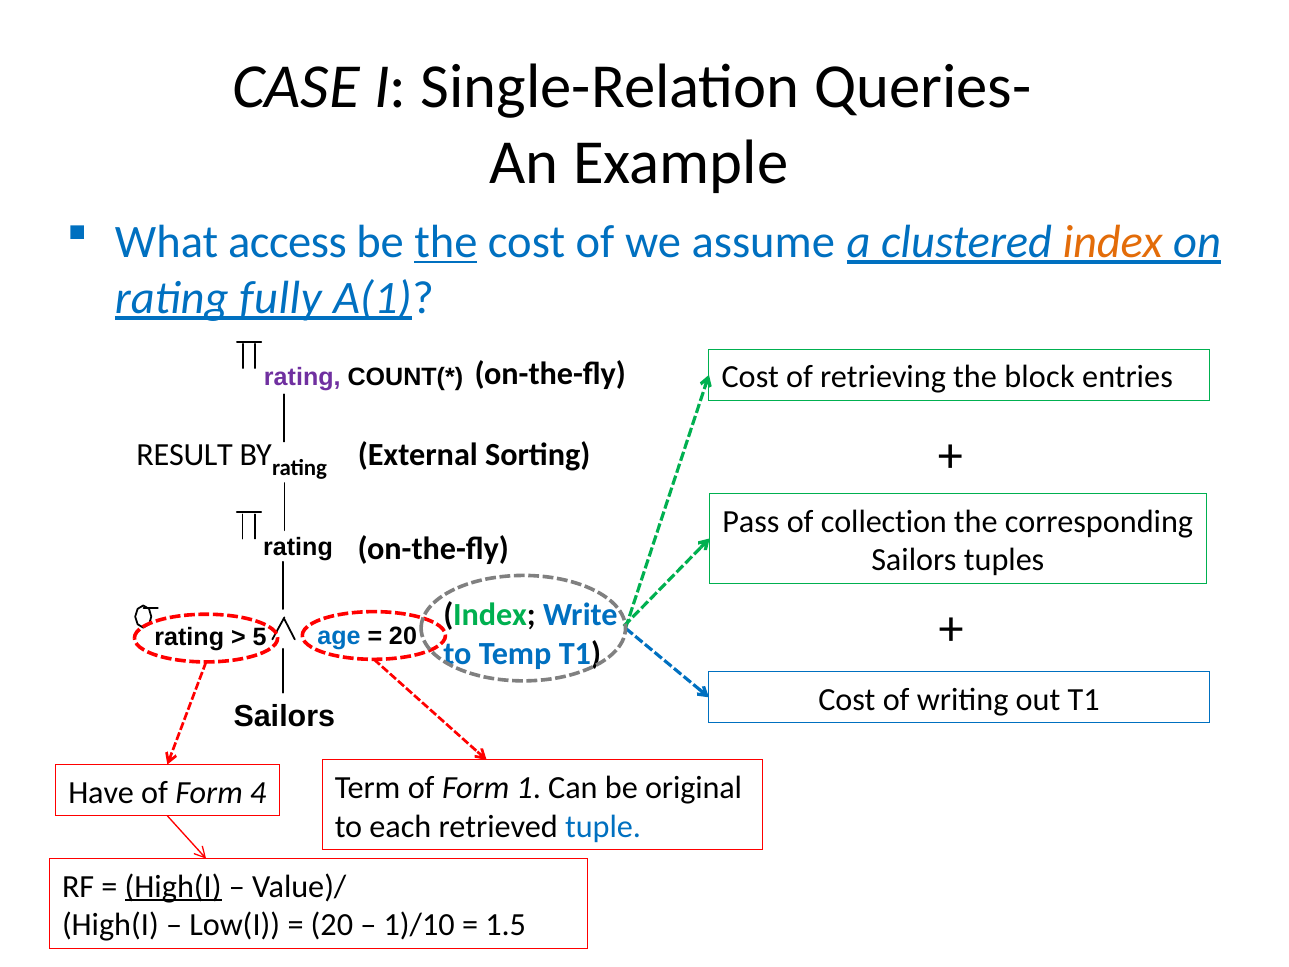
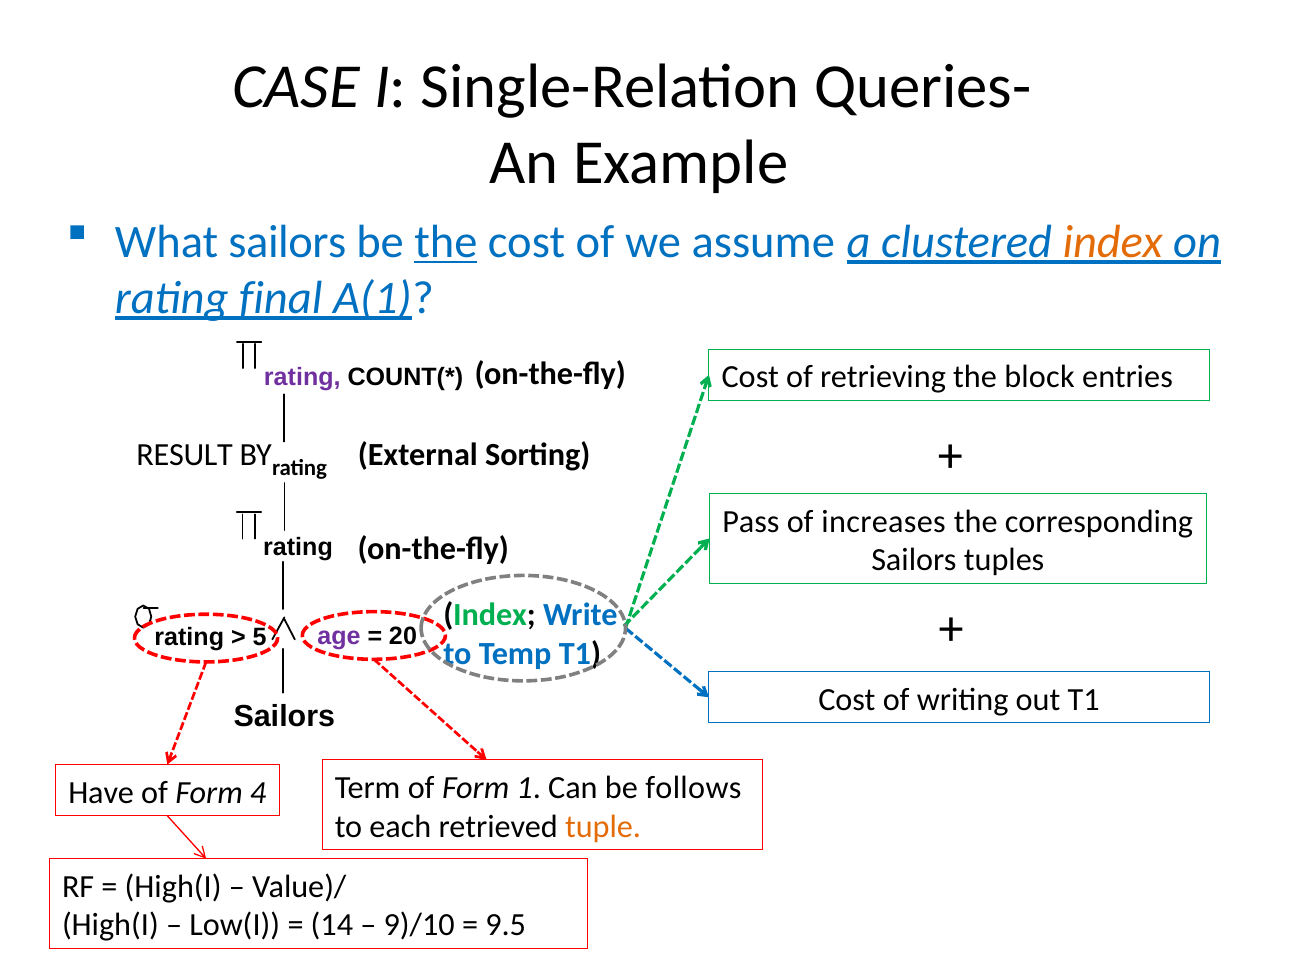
What access: access -> sailors
fully: fully -> final
collection: collection -> increases
age colour: blue -> purple
original: original -> follows
tuple colour: blue -> orange
High(I at (173, 886) underline: present -> none
20 at (332, 925): 20 -> 14
1)/10: 1)/10 -> 9)/10
1.5: 1.5 -> 9.5
